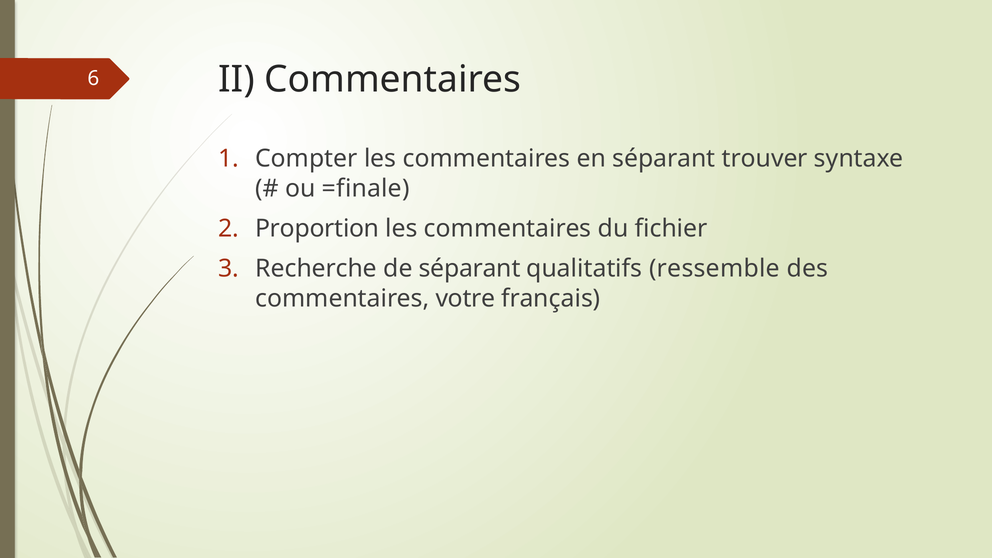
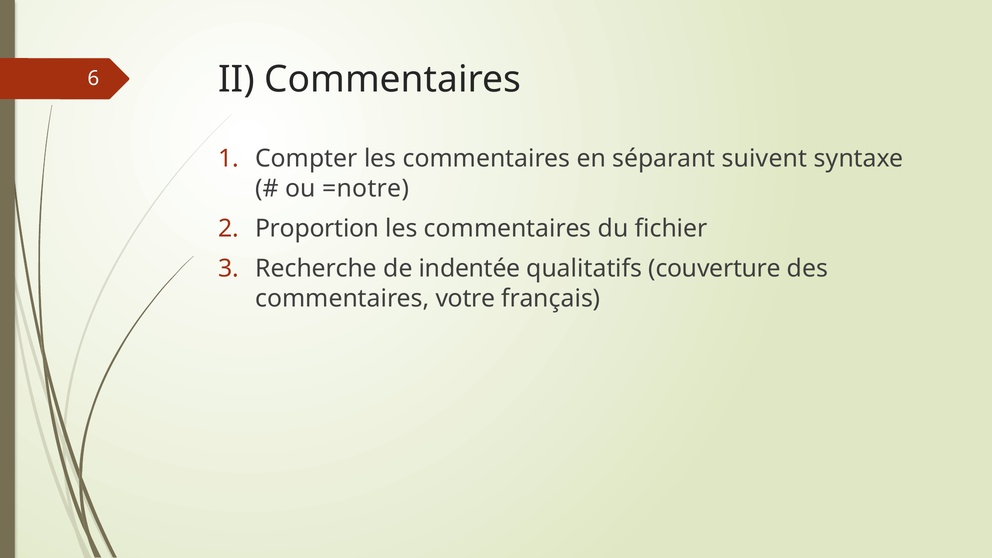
trouver: trouver -> suivent
=finale: =finale -> =notre
de séparant: séparant -> indentée
ressemble: ressemble -> couverture
